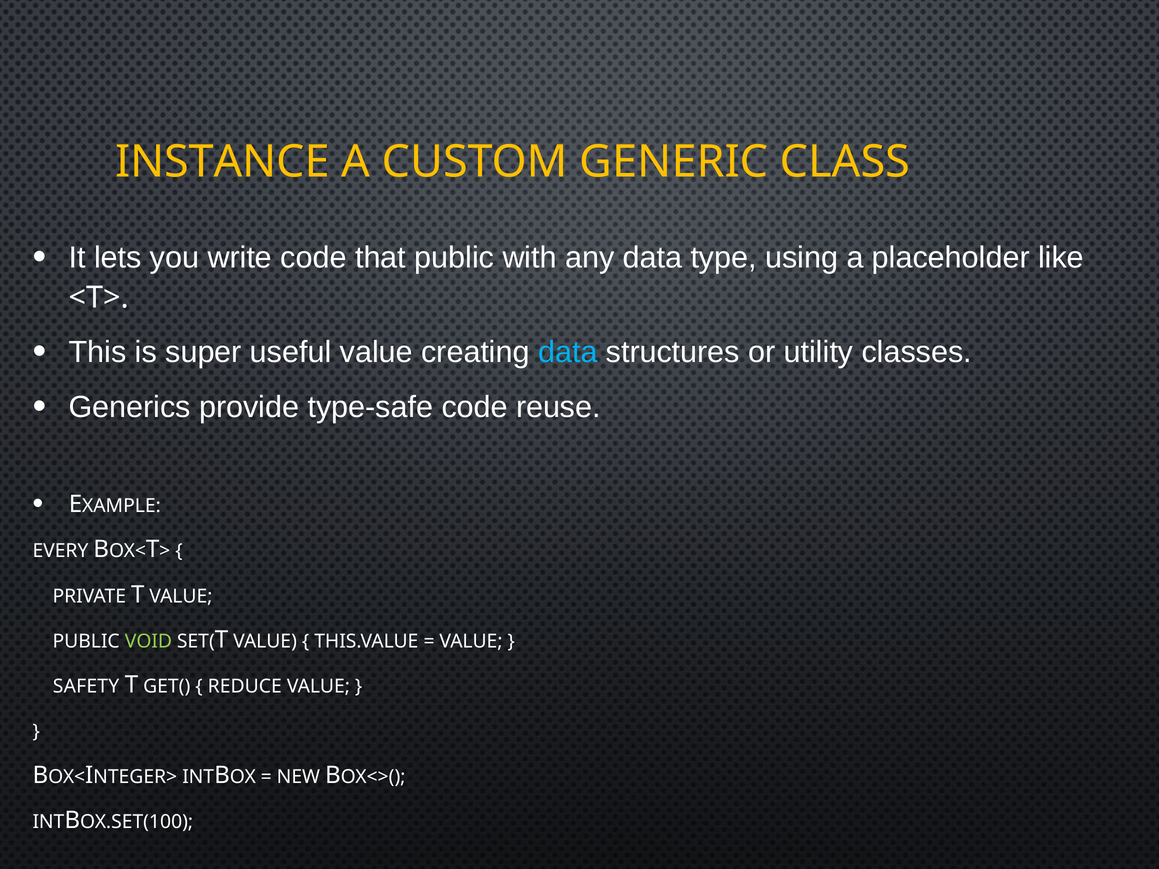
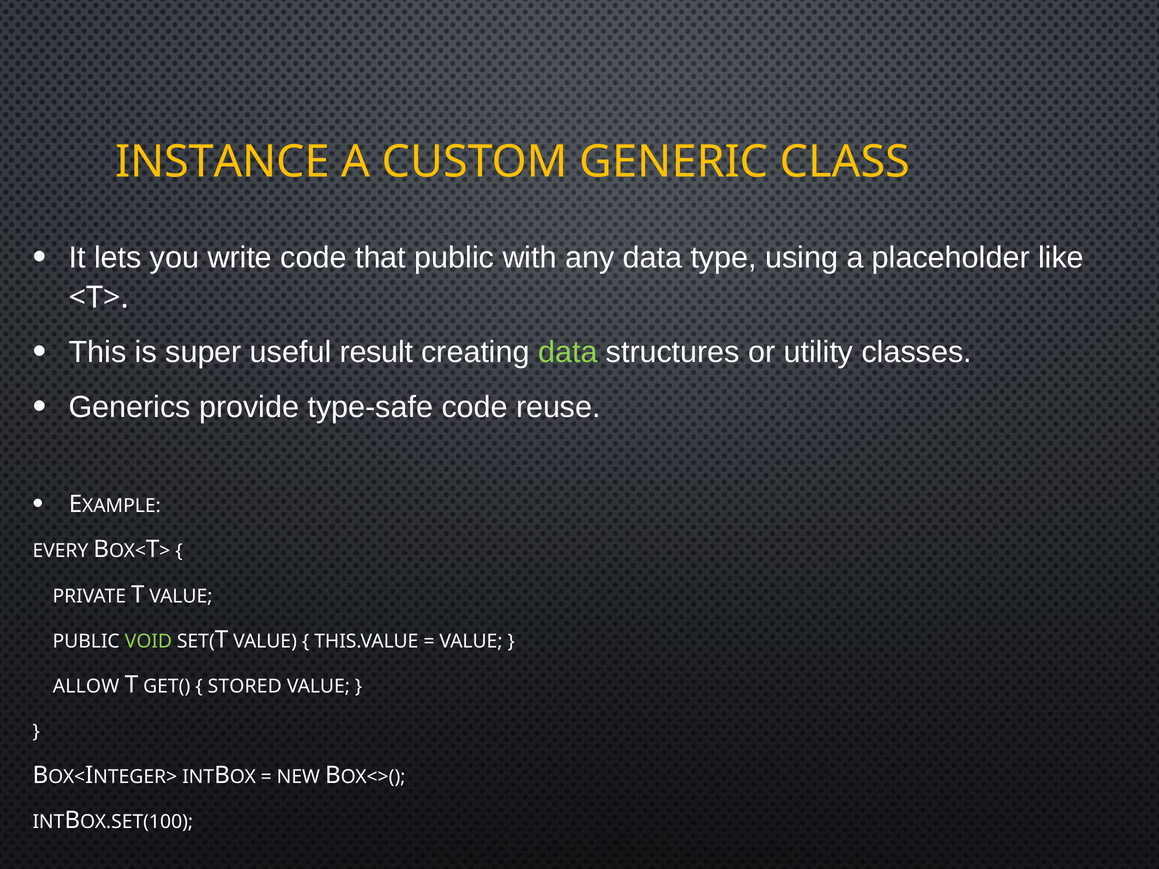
useful value: value -> result
data at (568, 352) colour: light blue -> light green
SAFETY: SAFETY -> ALLOW
REDUCE: REDUCE -> STORED
